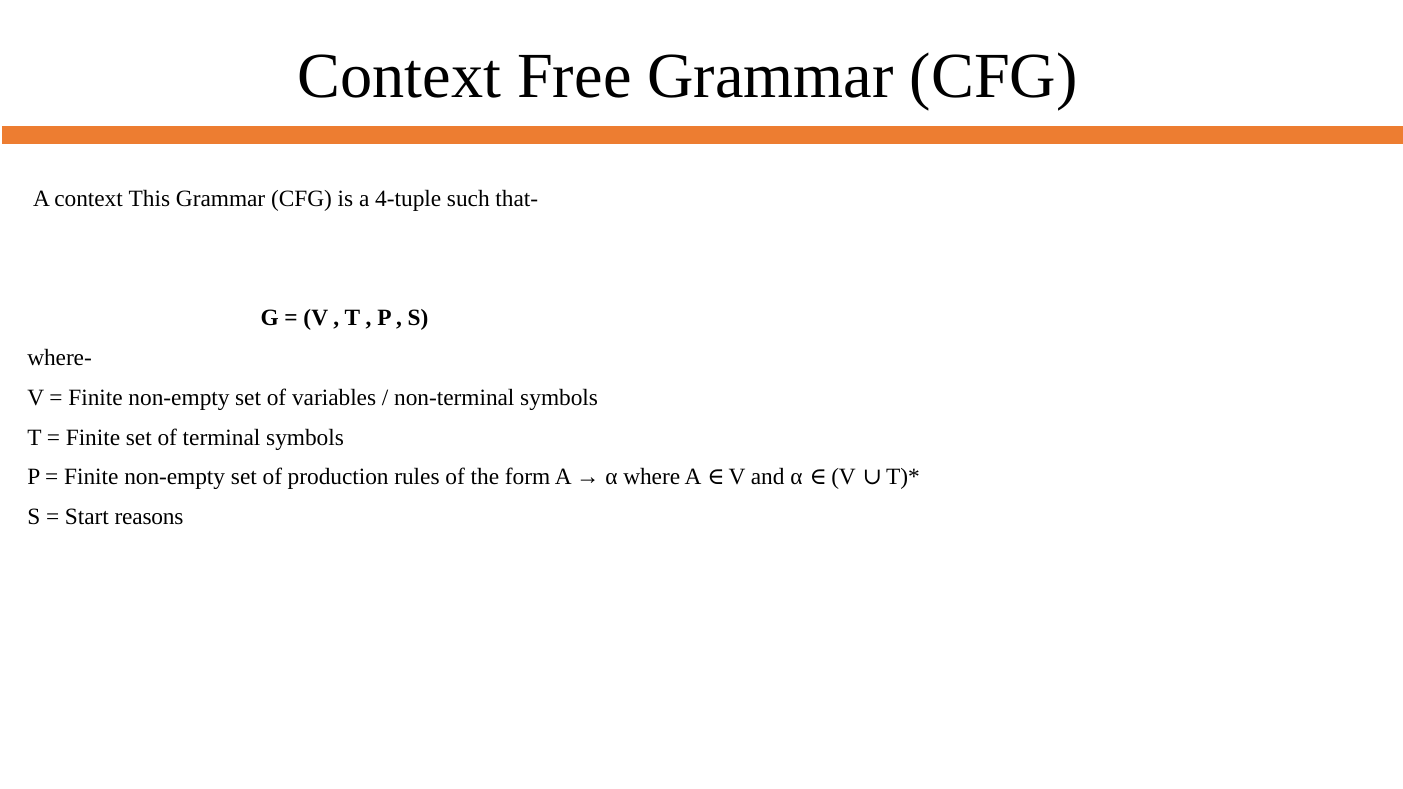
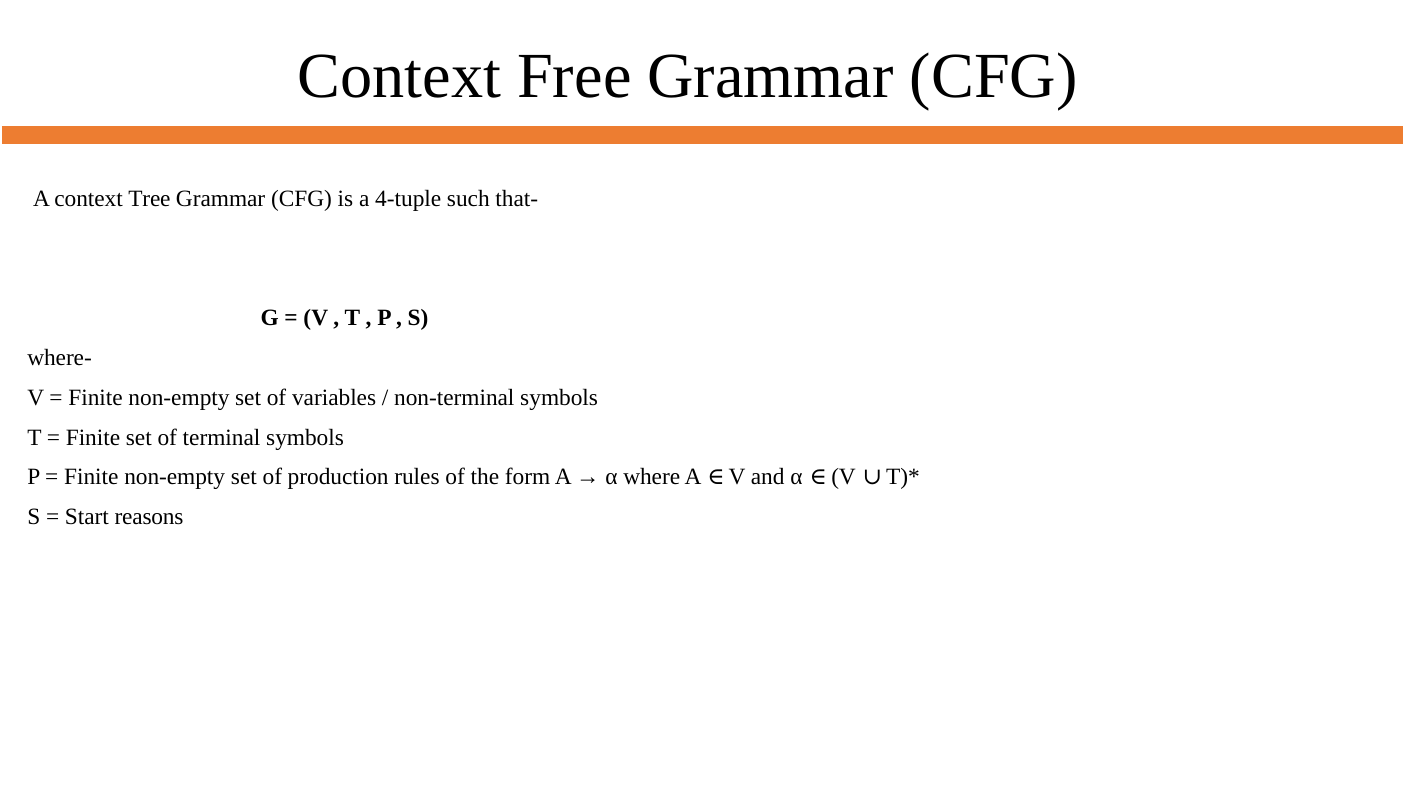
This: This -> Tree
